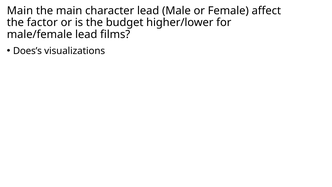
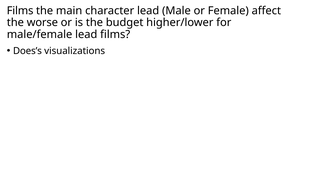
Main at (20, 11): Main -> Films
factor: factor -> worse
